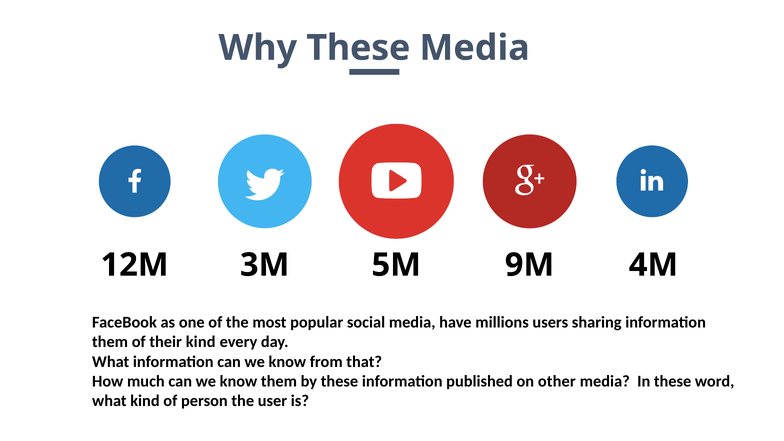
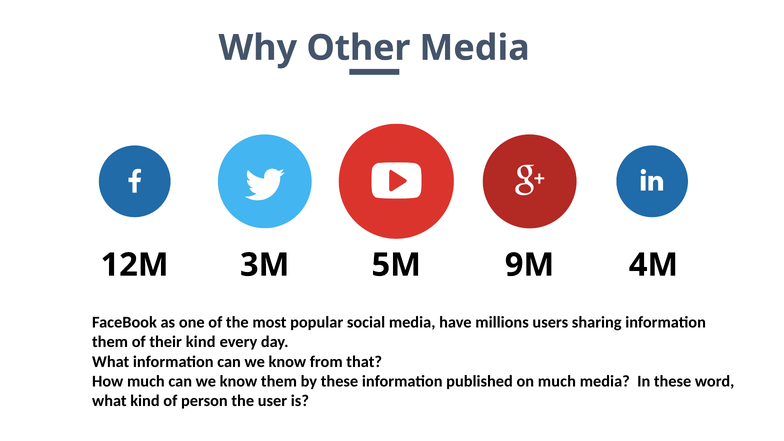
Why These: These -> Other
on other: other -> much
